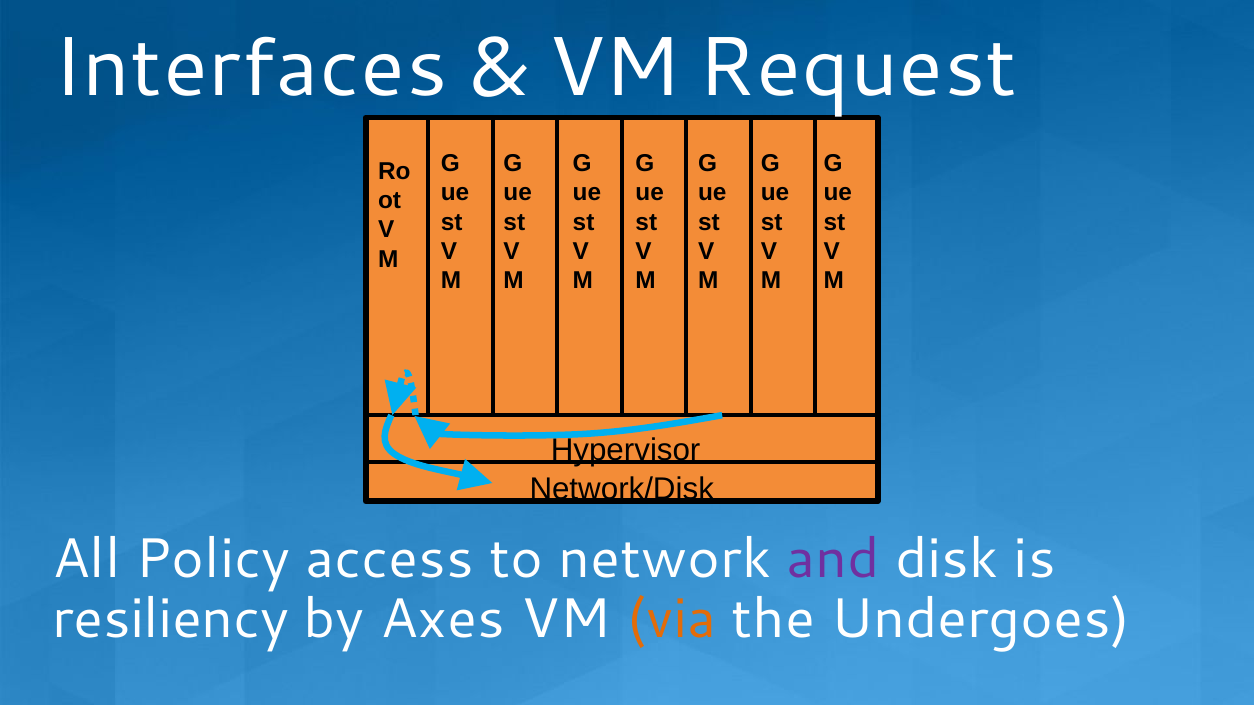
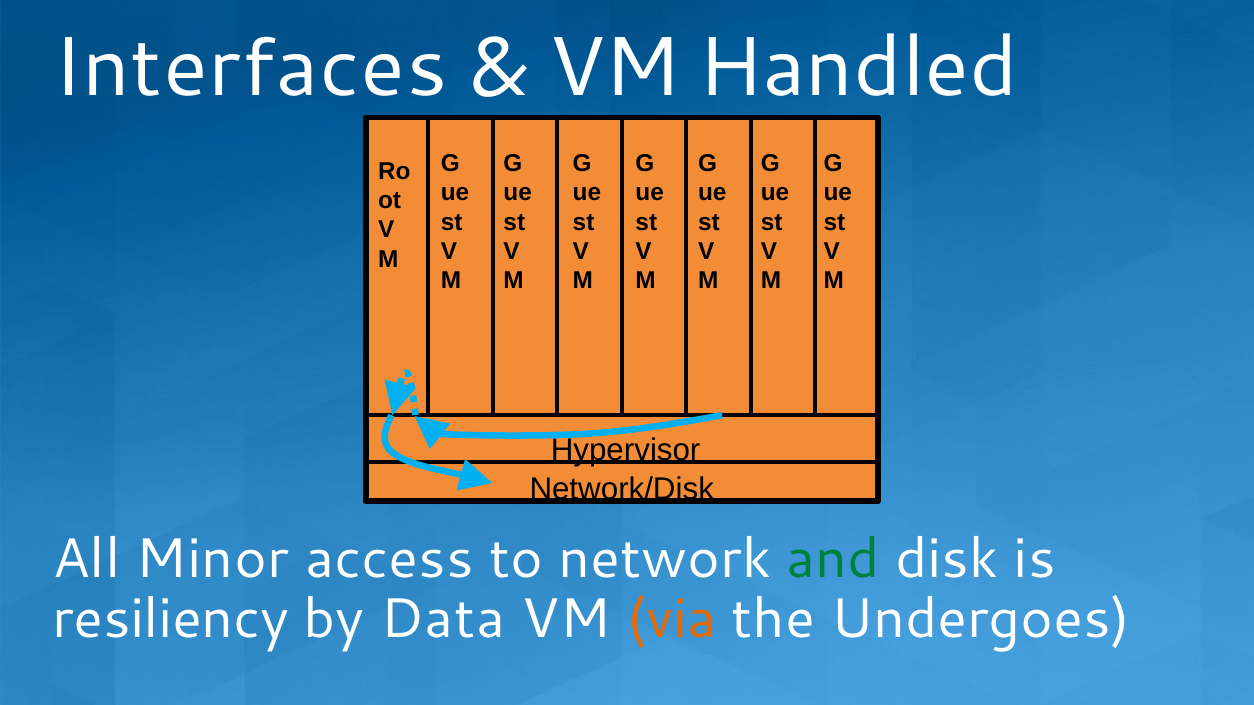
Request: Request -> Handled
Policy: Policy -> Minor
and colour: purple -> green
Axes: Axes -> Data
